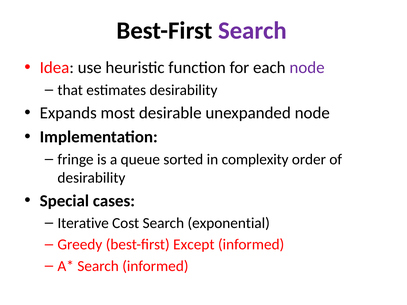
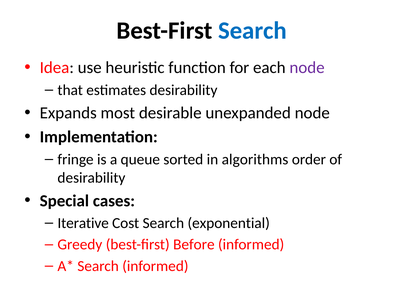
Search at (253, 31) colour: purple -> blue
complexity: complexity -> algorithms
Except: Except -> Before
